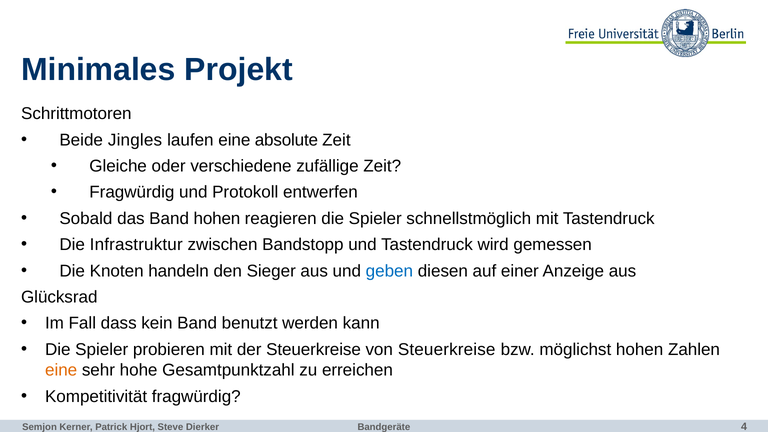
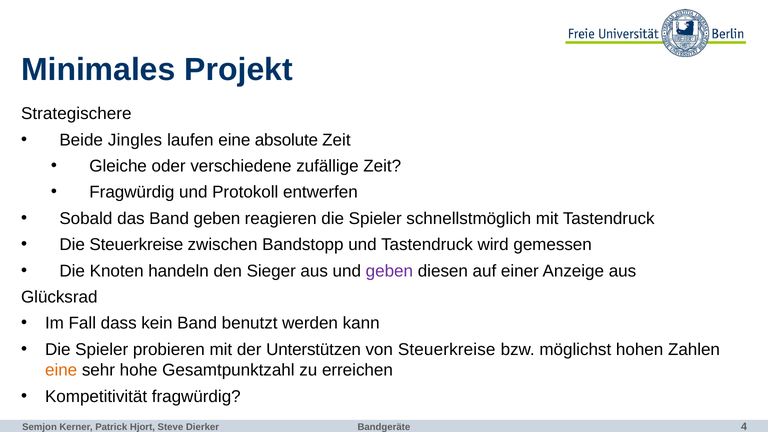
Schrittmotoren: Schrittmotoren -> Strategischere
Band hohen: hohen -> geben
Die Infrastruktur: Infrastruktur -> Steuerkreise
geben at (389, 271) colour: blue -> purple
der Steuerkreise: Steuerkreise -> Unterstützen
